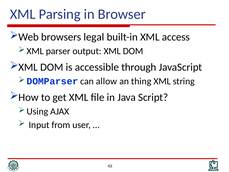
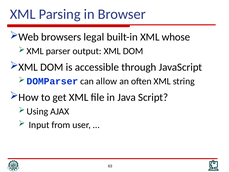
access: access -> whose
thing: thing -> often
